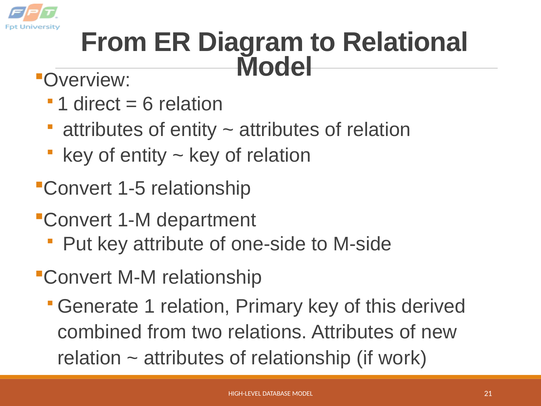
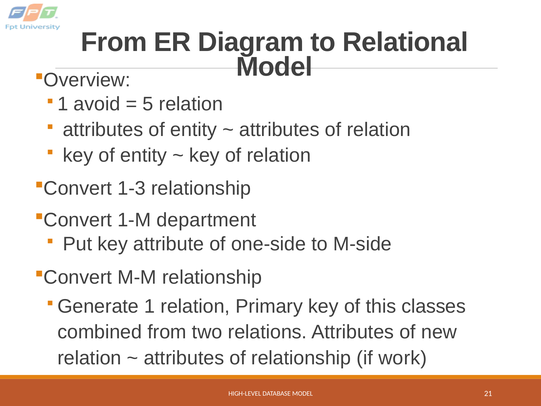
direct: direct -> avoid
6: 6 -> 5
1-5: 1-5 -> 1-3
derived: derived -> classes
